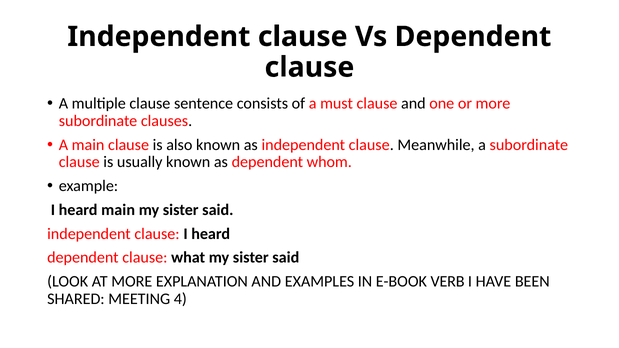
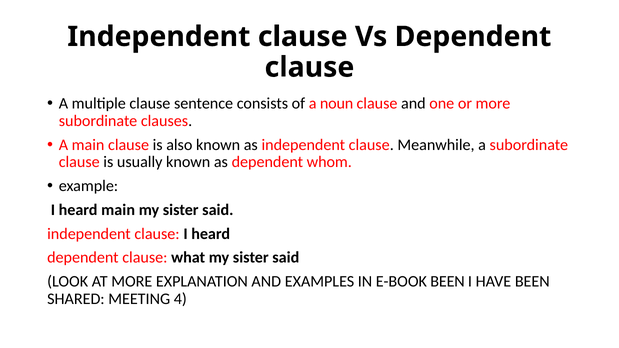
must: must -> noun
E-BOOK VERB: VERB -> BEEN
